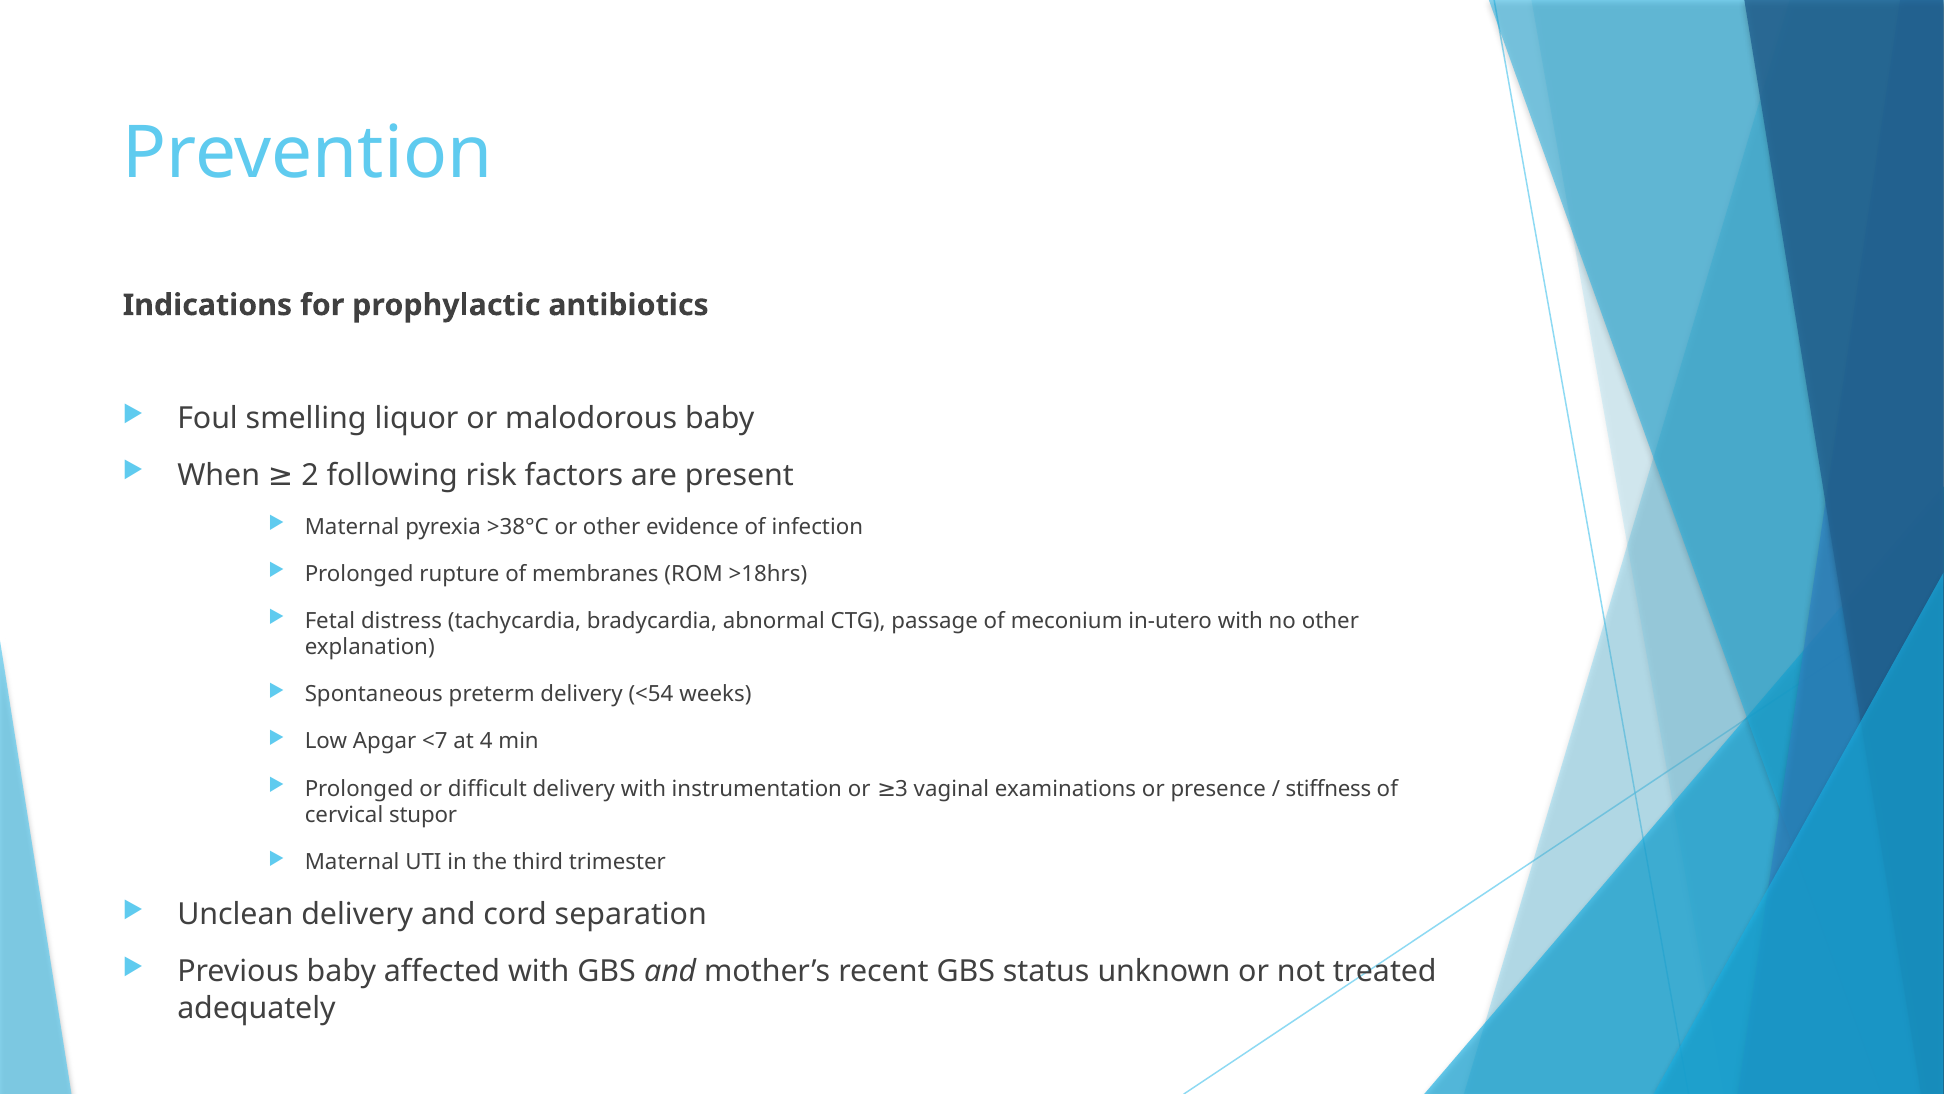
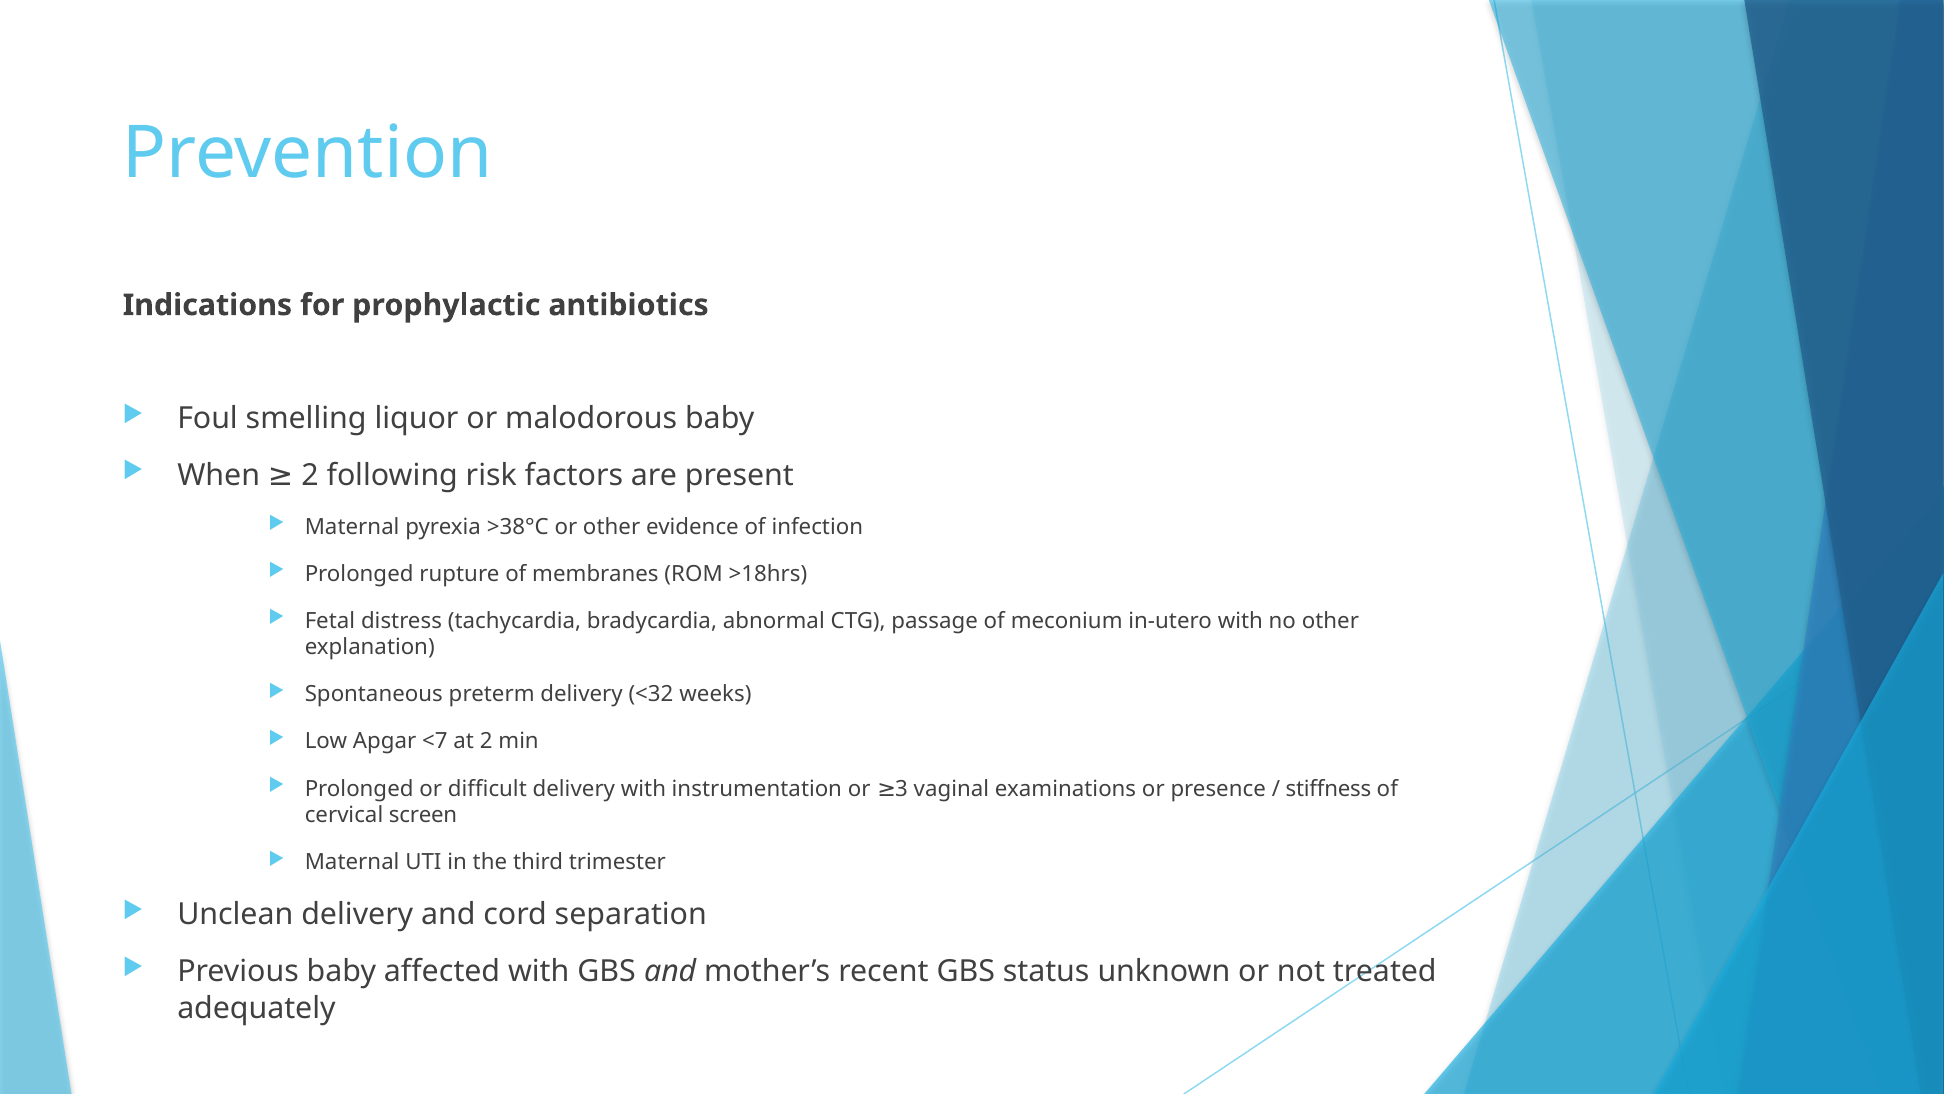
<54: <54 -> <32
at 4: 4 -> 2
stupor: stupor -> screen
